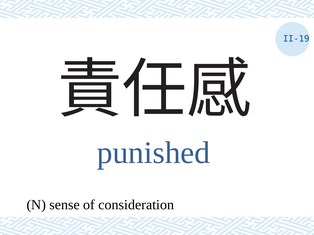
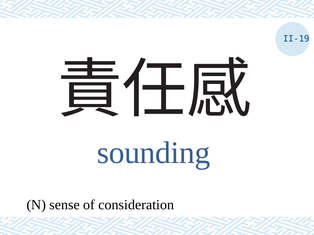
punished: punished -> sounding
